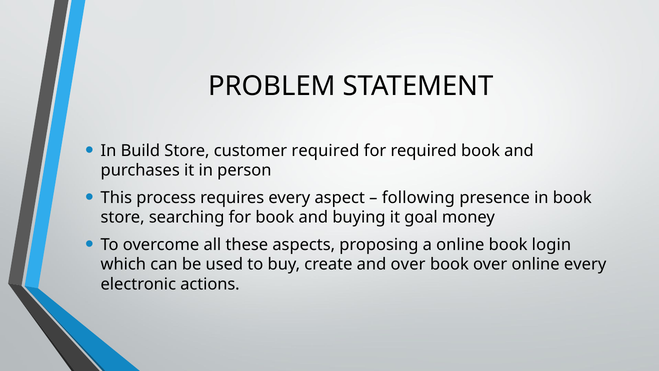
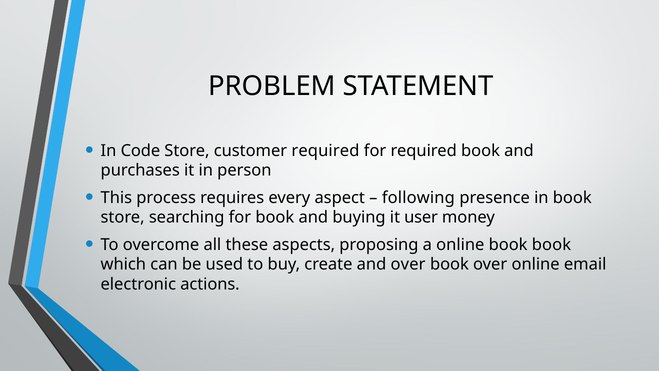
Build: Build -> Code
goal: goal -> user
book login: login -> book
online every: every -> email
